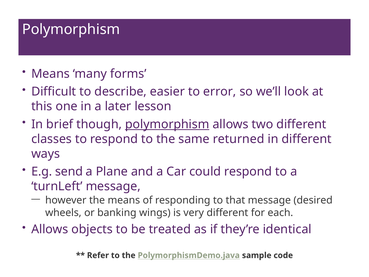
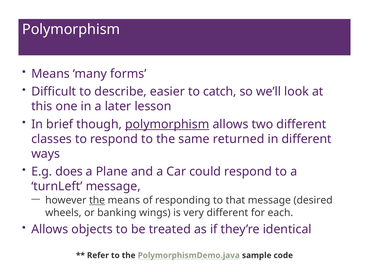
error: error -> catch
send: send -> does
the at (97, 200) underline: none -> present
